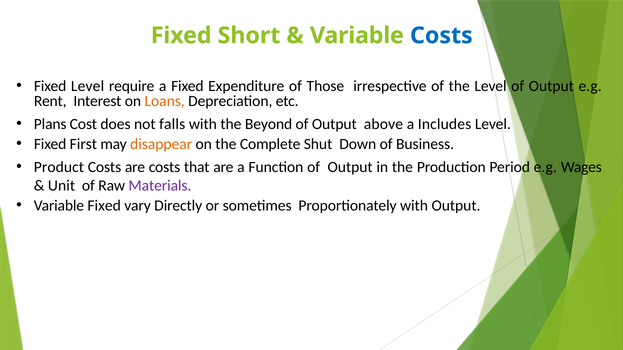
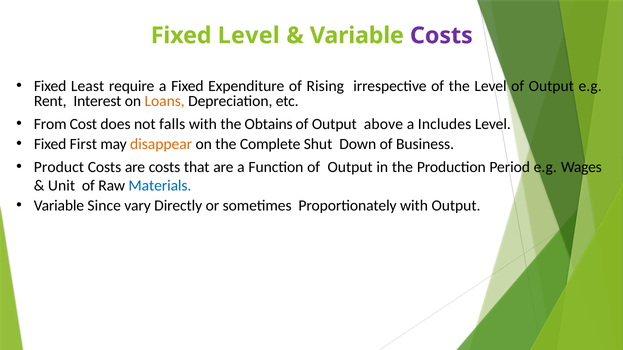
Fixed Short: Short -> Level
Costs at (441, 36) colour: blue -> purple
Fixed Level: Level -> Least
Those: Those -> Rising
Plans: Plans -> From
Beyond: Beyond -> Obtains
Materials colour: purple -> blue
Variable Fixed: Fixed -> Since
